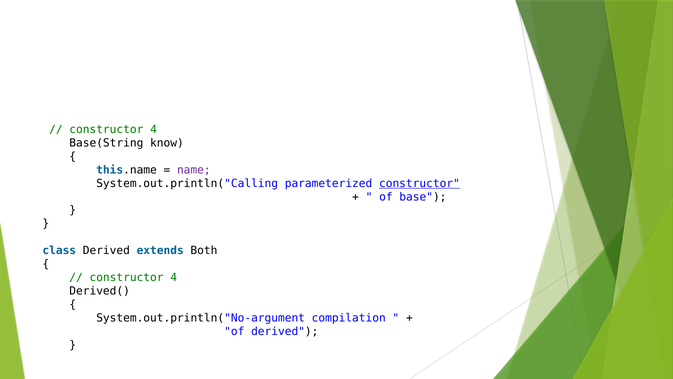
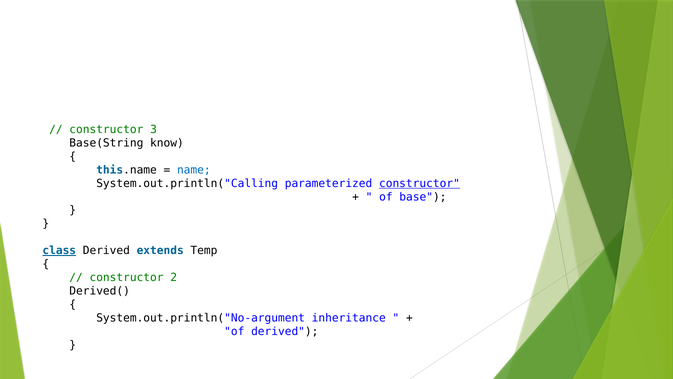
4 at (154, 129): 4 -> 3
name colour: purple -> blue
class underline: none -> present
Both: Both -> Temp
4 at (174, 277): 4 -> 2
compilation: compilation -> inheritance
